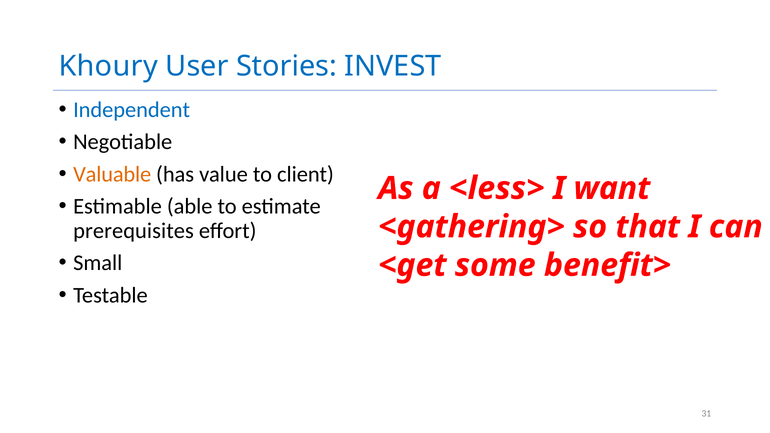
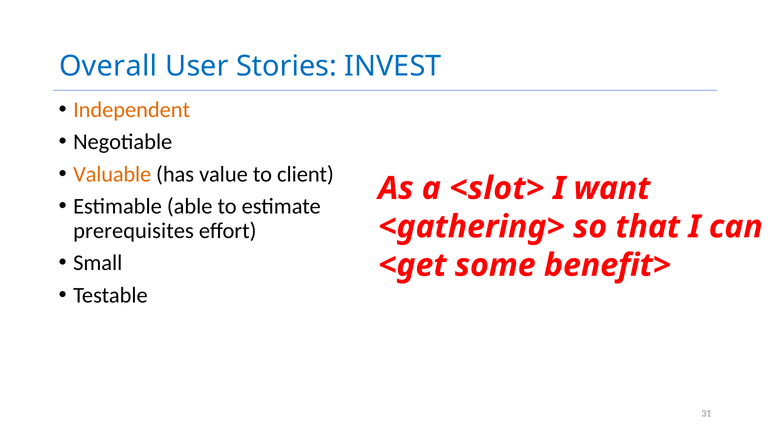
Khoury: Khoury -> Overall
Independent colour: blue -> orange
<less>: <less> -> <slot>
